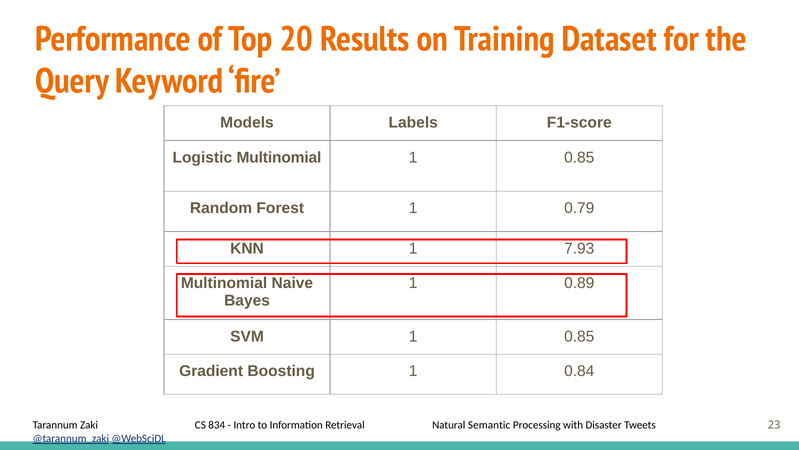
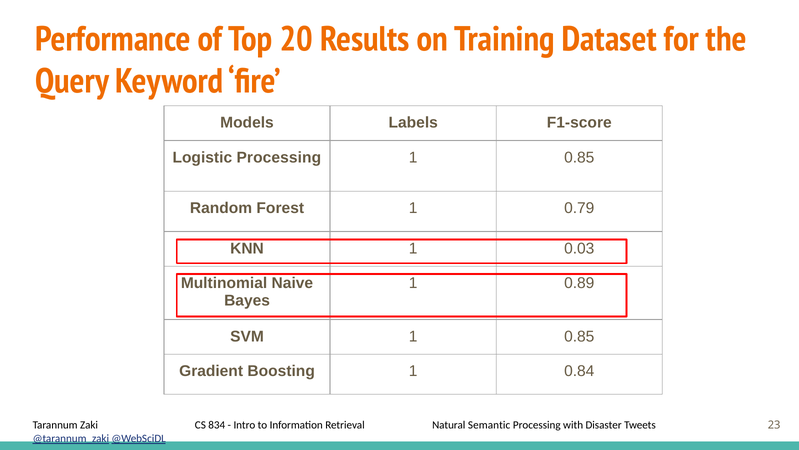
Logistic Multinomial: Multinomial -> Processing
7.93: 7.93 -> 0.03
